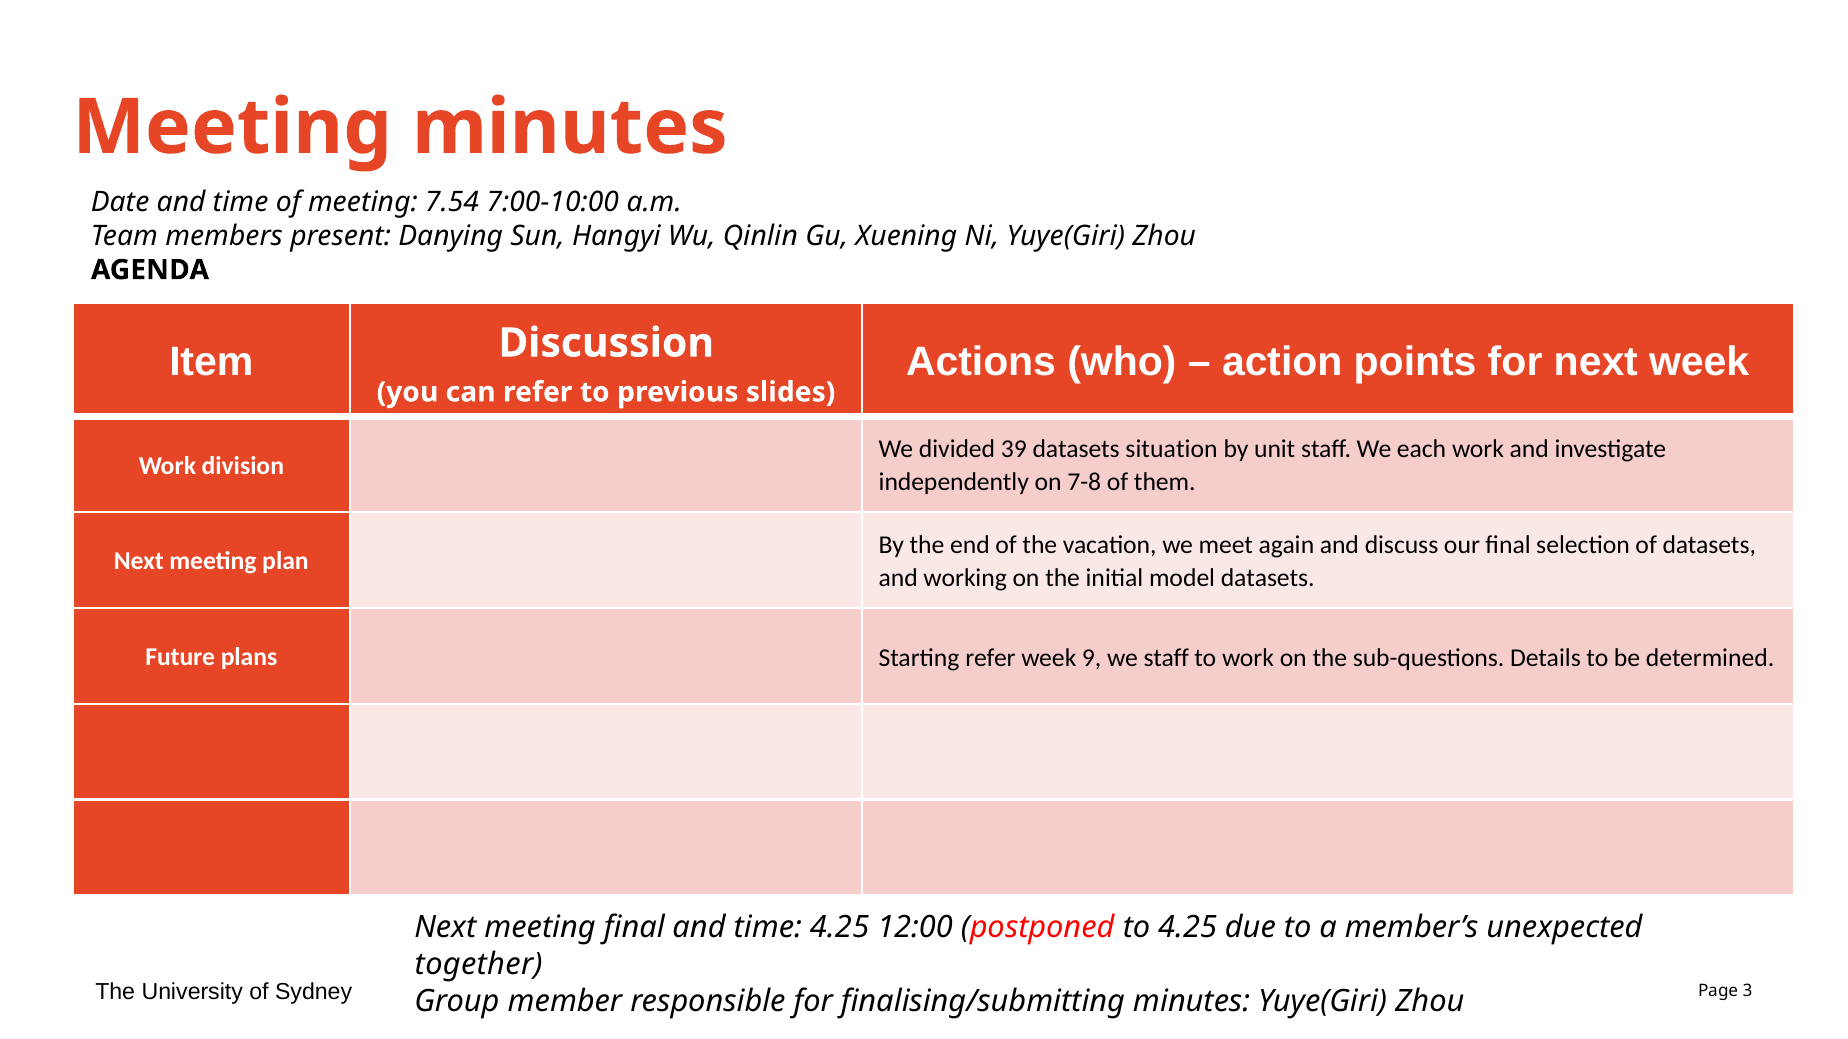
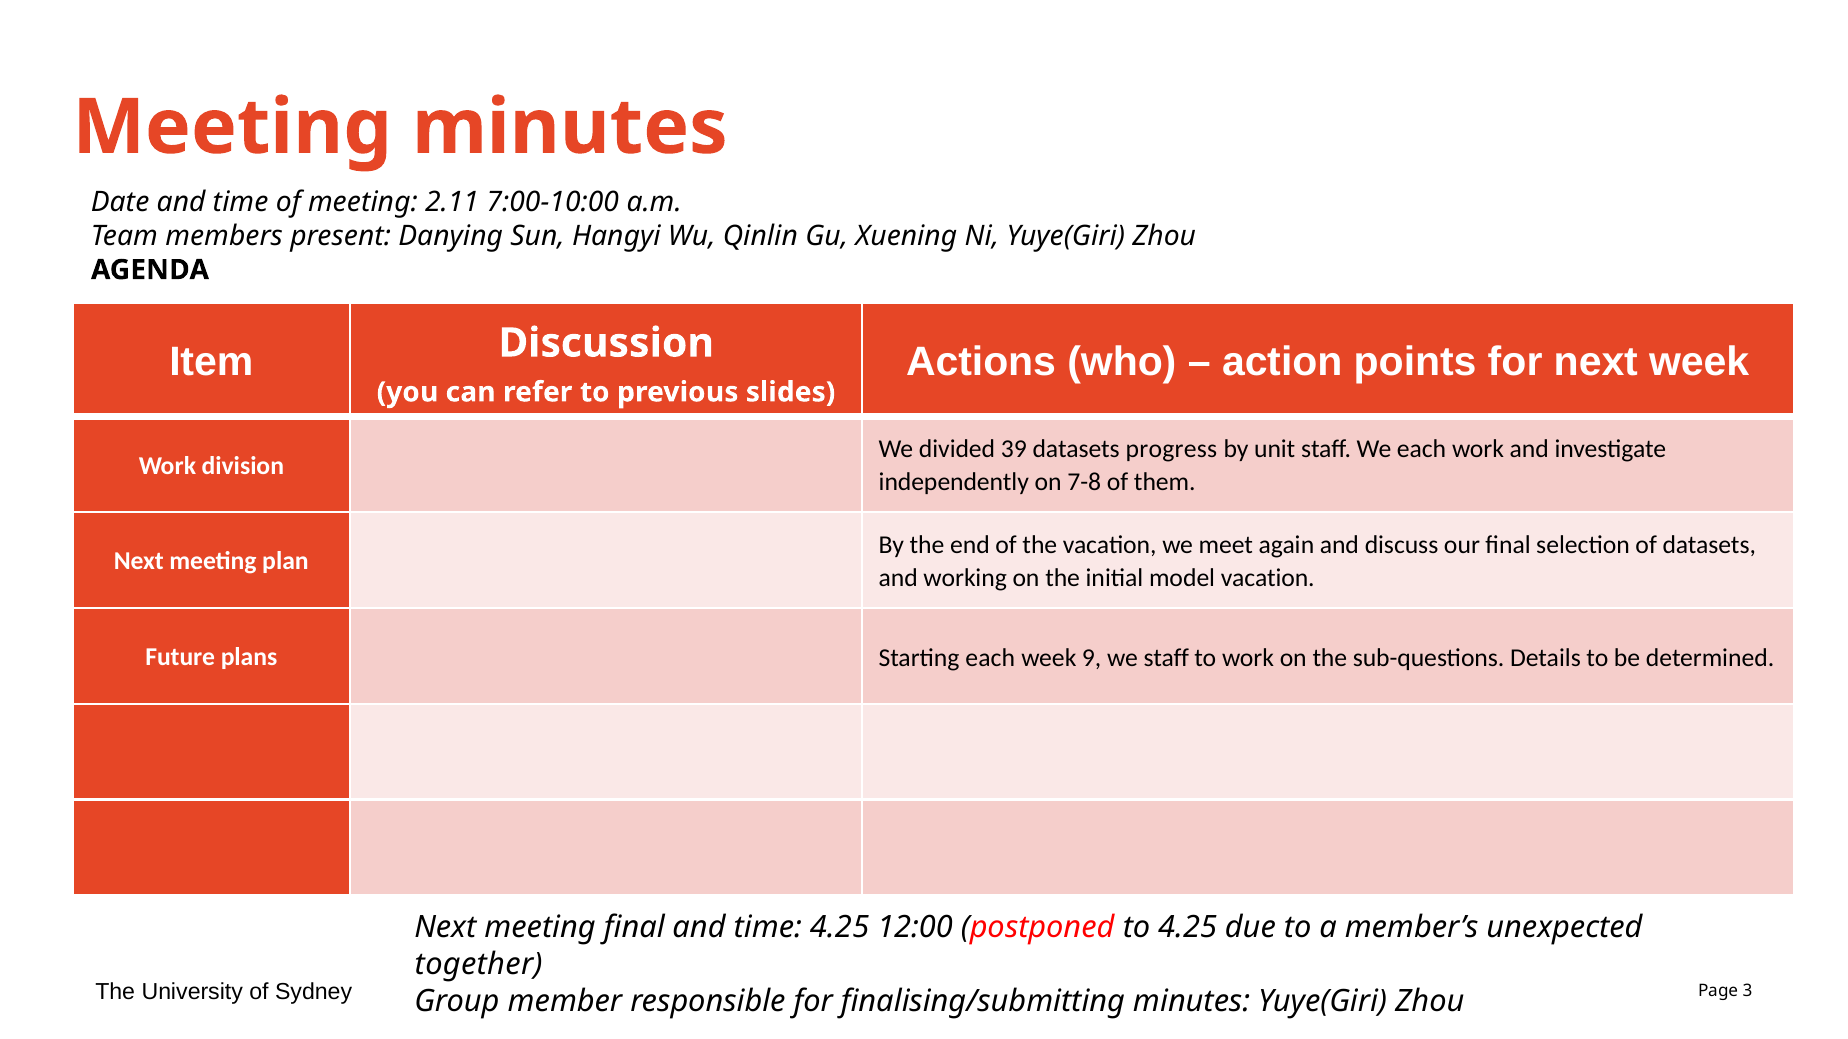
7.54: 7.54 -> 2.11
situation: situation -> progress
model datasets: datasets -> vacation
Starting refer: refer -> each
